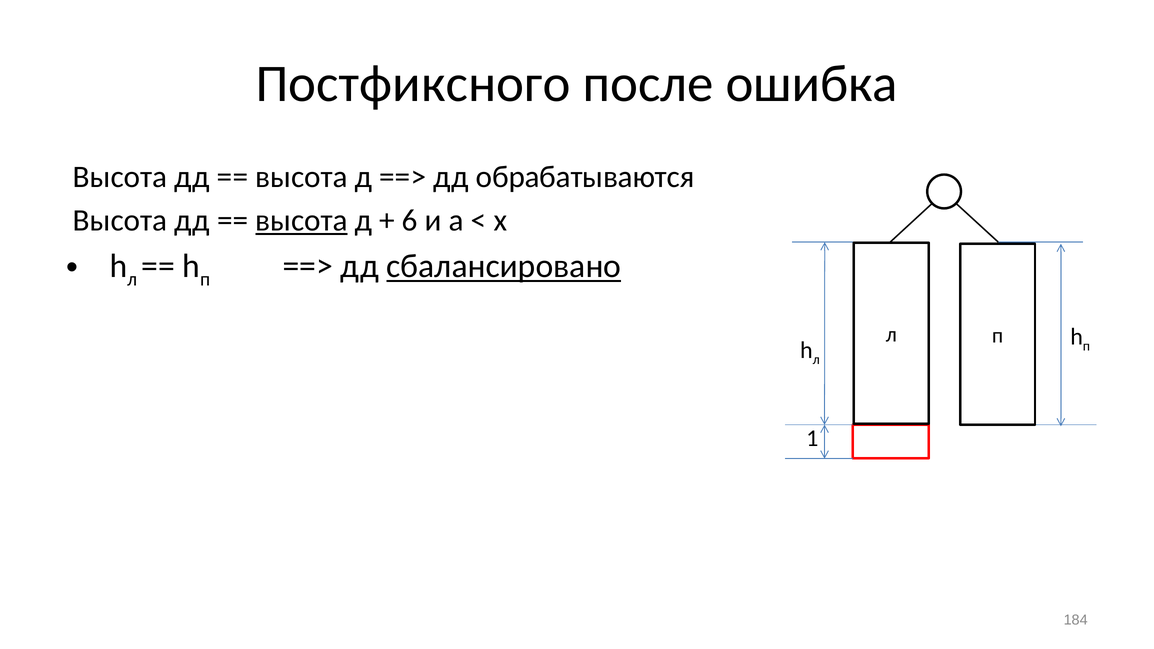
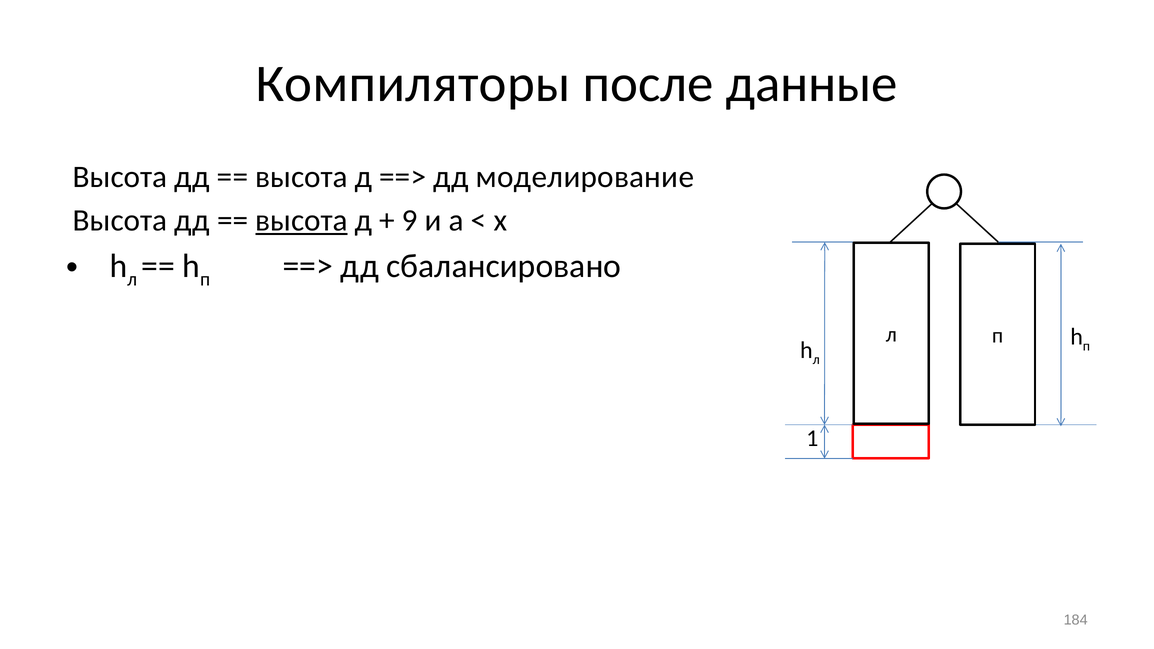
Постфиксного: Постфиксного -> Компиляторы
ошибка: ошибка -> данные
обрабатываются: обрабатываются -> моделирование
6: 6 -> 9
сбалансировано at (504, 266) underline: present -> none
